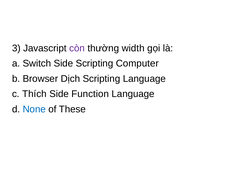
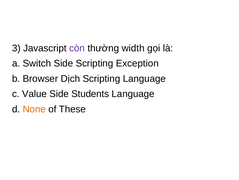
Computer: Computer -> Exception
Thích: Thích -> Value
Function: Function -> Students
None colour: blue -> orange
